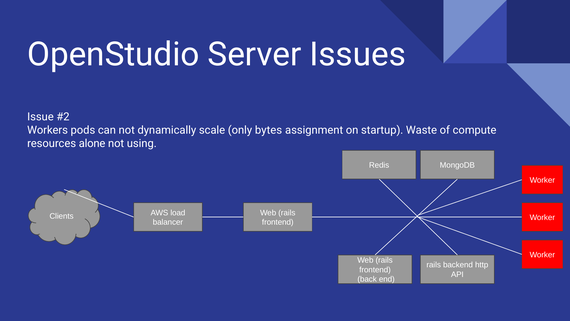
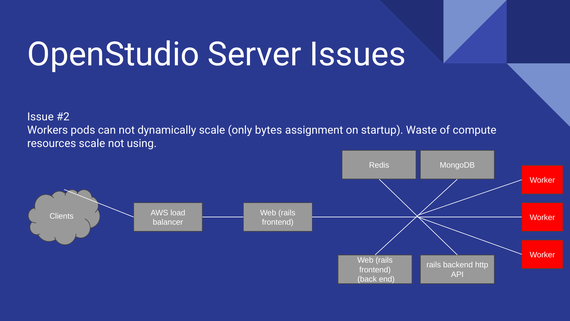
resources alone: alone -> scale
